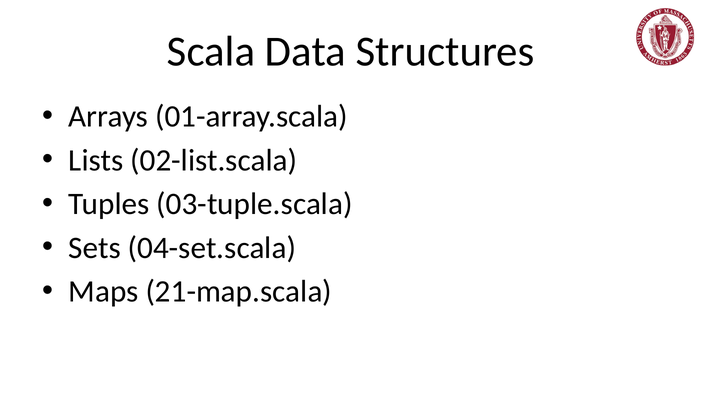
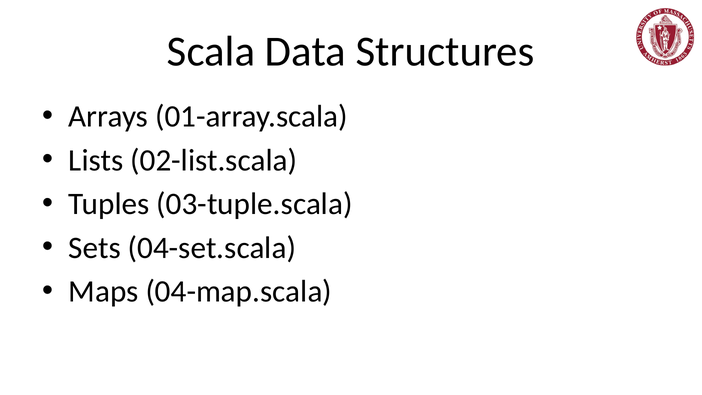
21-map.scala: 21-map.scala -> 04-map.scala
